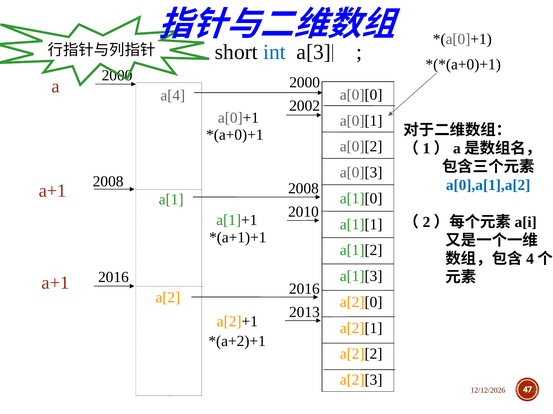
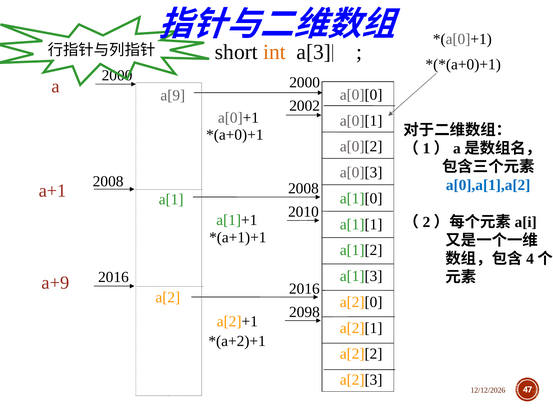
int colour: blue -> orange
a[4: a[4 -> a[9
a+1 at (55, 283): a+1 -> a+9
2013: 2013 -> 2098
